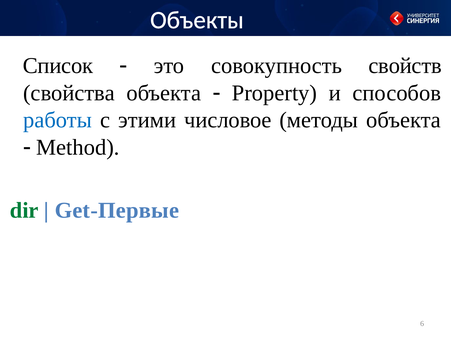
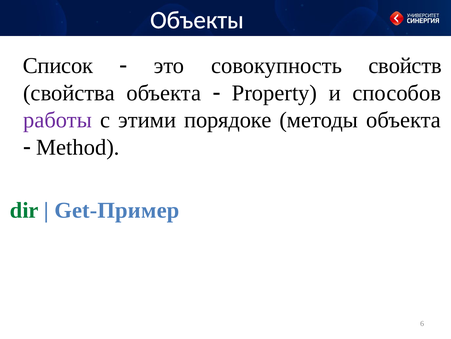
работы colour: blue -> purple
числовое: числовое -> порядоке
Get-Первые: Get-Первые -> Get-Пример
